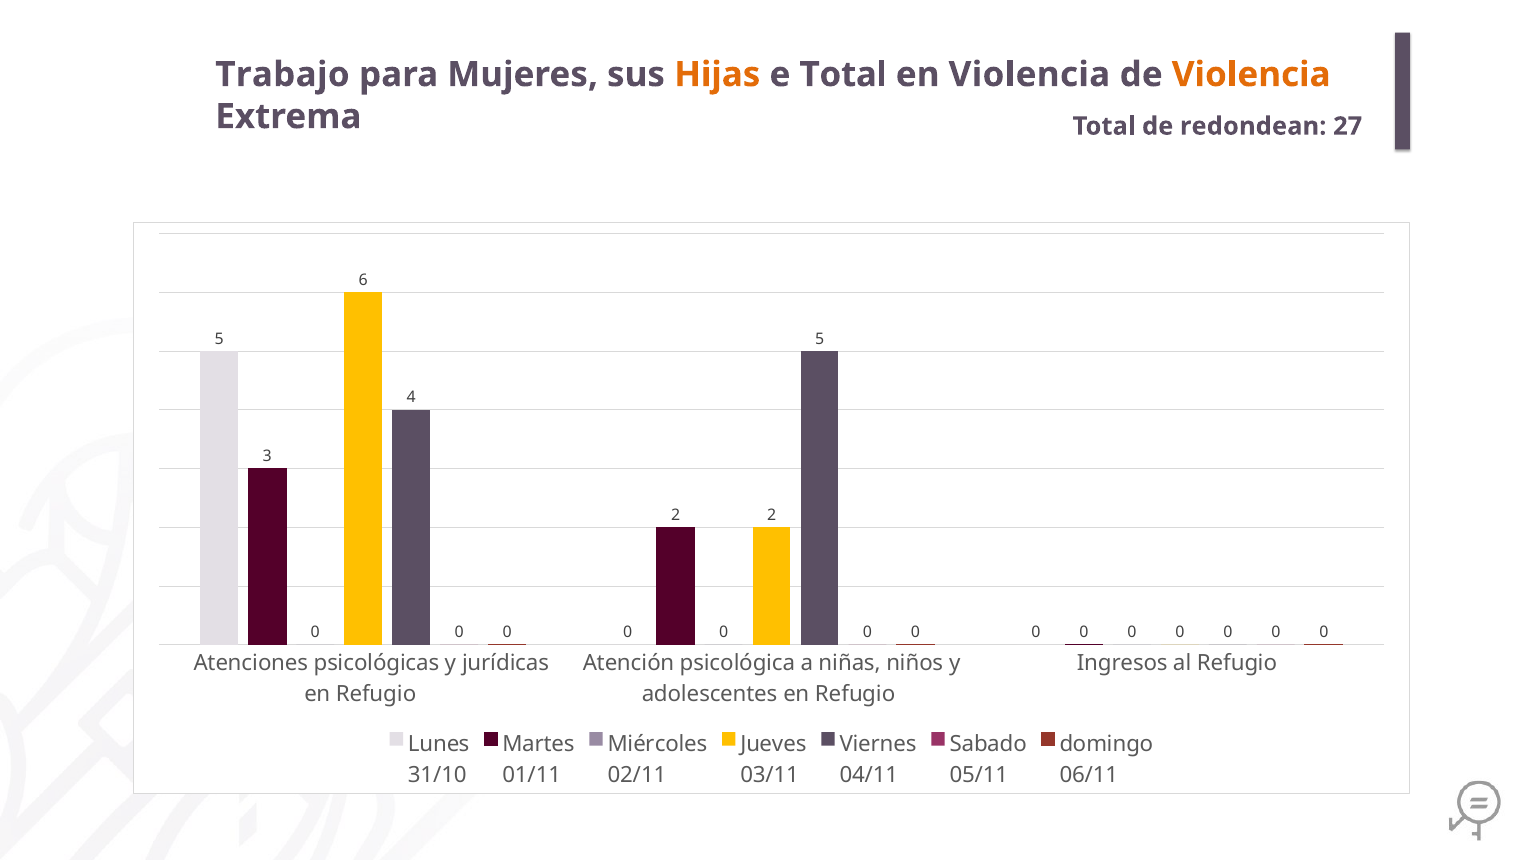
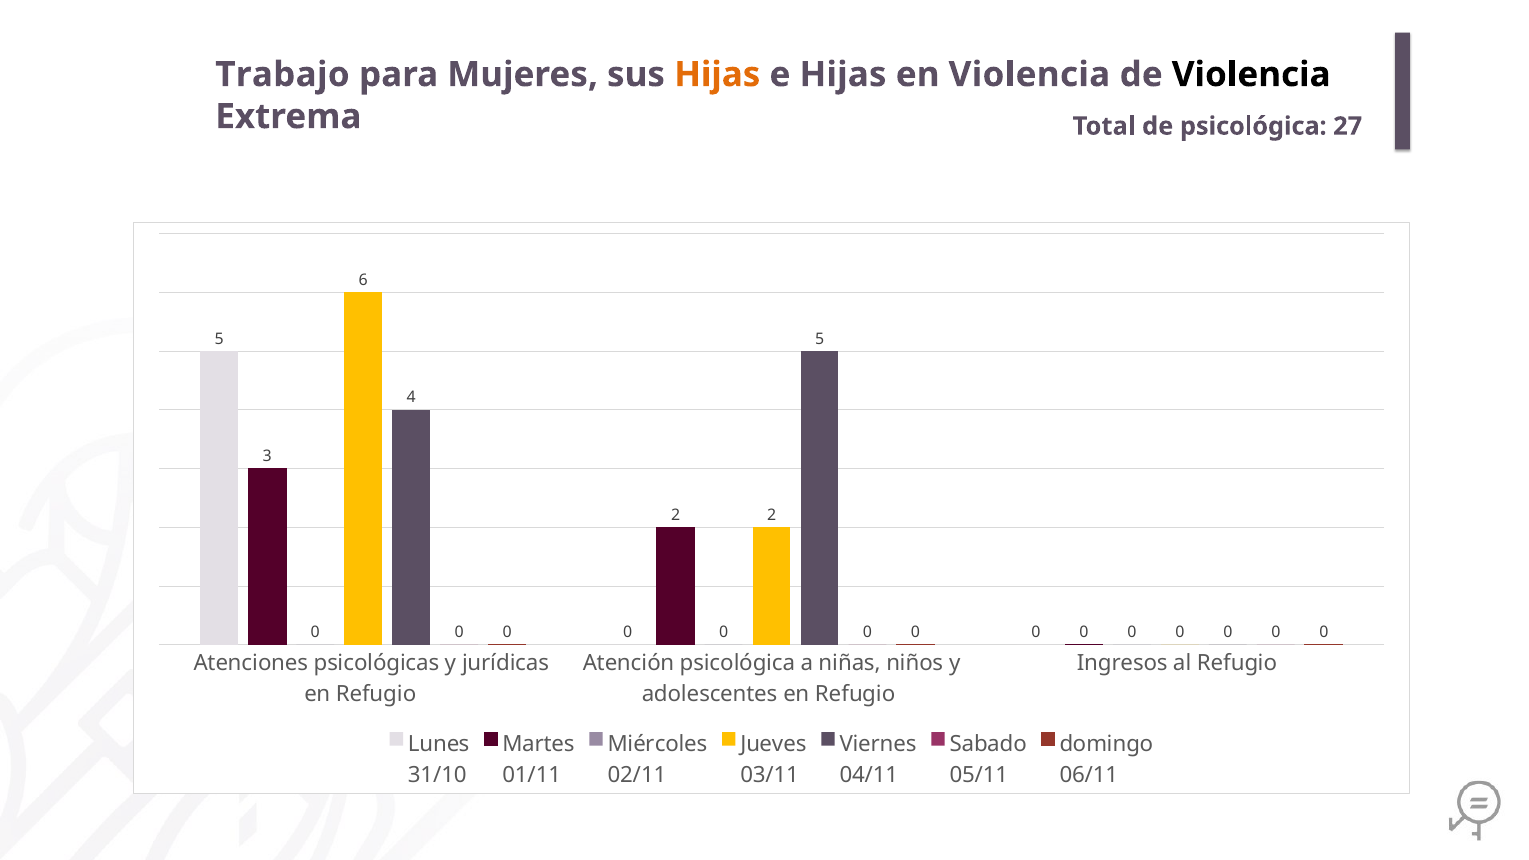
e Total: Total -> Hijas
Violencia at (1251, 75) colour: orange -> black
de redondean: redondean -> psicológica
